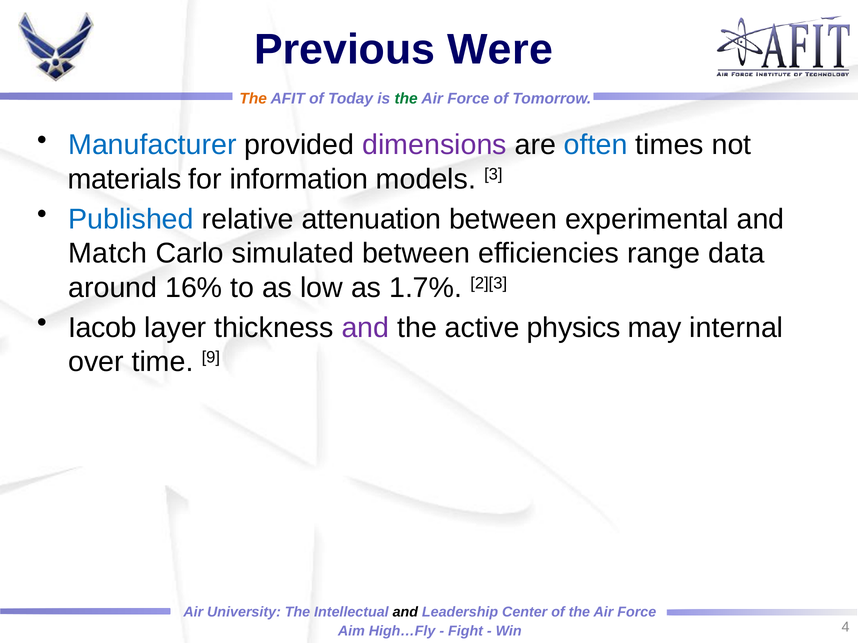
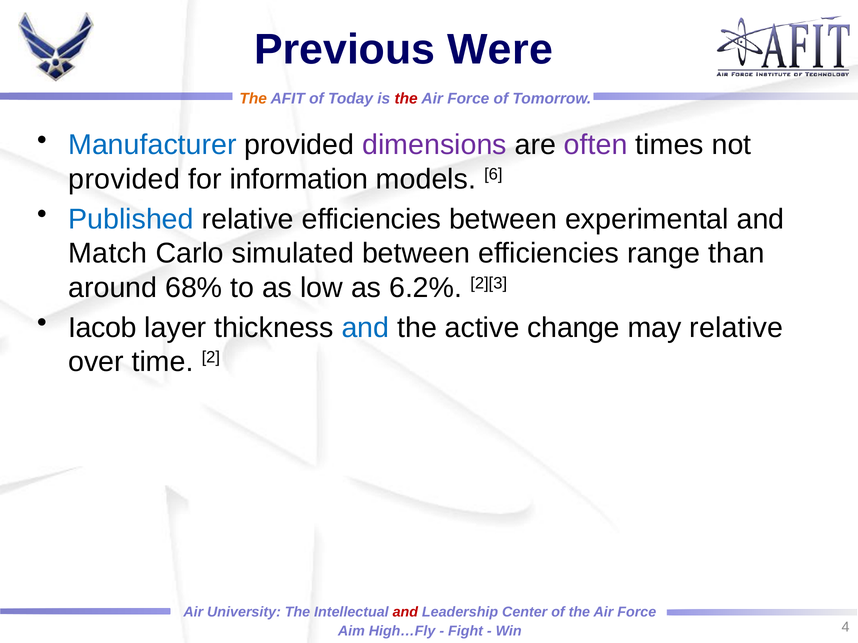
the at (406, 99) colour: green -> red
often colour: blue -> purple
materials at (125, 179): materials -> provided
3: 3 -> 6
relative attenuation: attenuation -> efficiencies
data: data -> than
16%: 16% -> 68%
1.7%: 1.7% -> 6.2%
and at (365, 328) colour: purple -> blue
physics: physics -> change
may internal: internal -> relative
9: 9 -> 2
and at (405, 613) colour: black -> red
